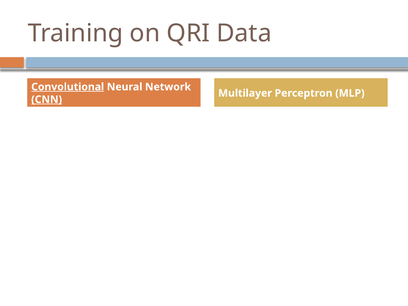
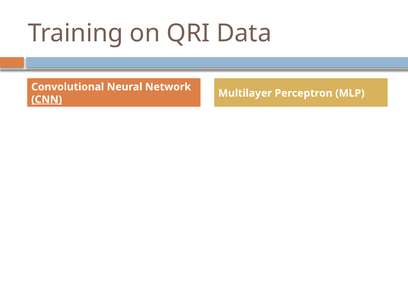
Convolutional underline: present -> none
